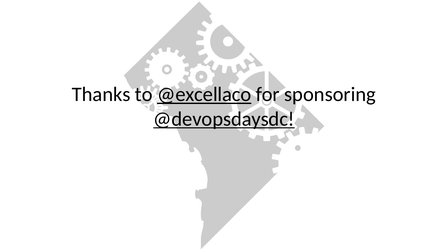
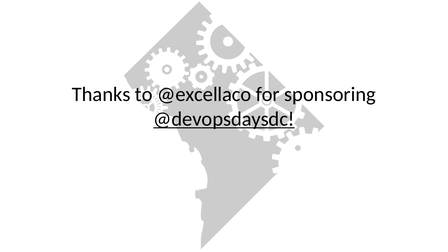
@excellaco underline: present -> none
